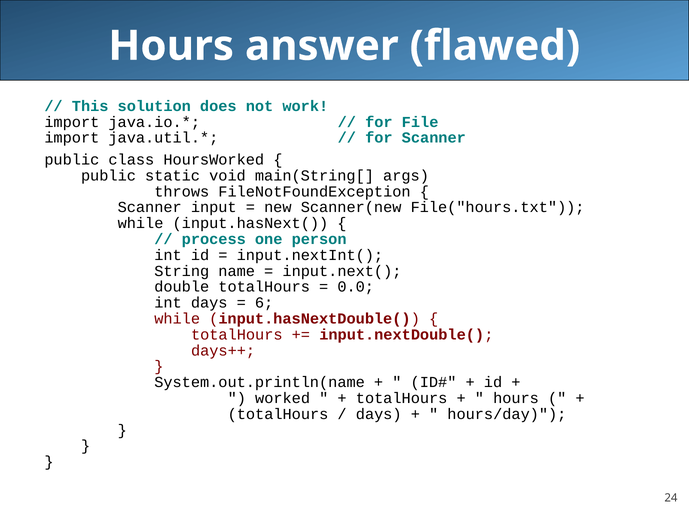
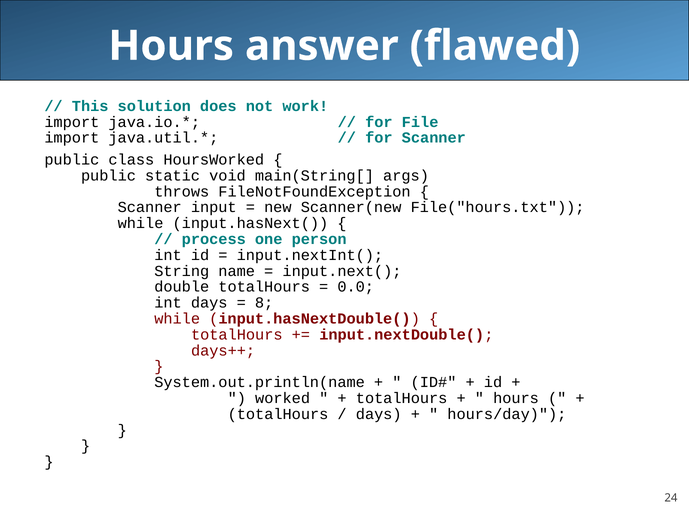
6: 6 -> 8
